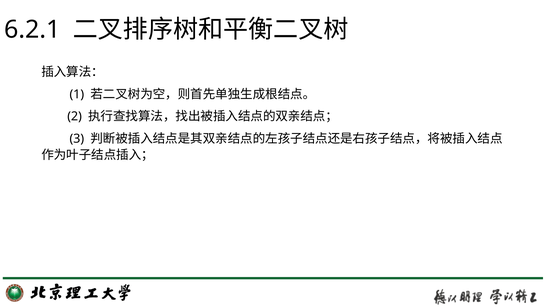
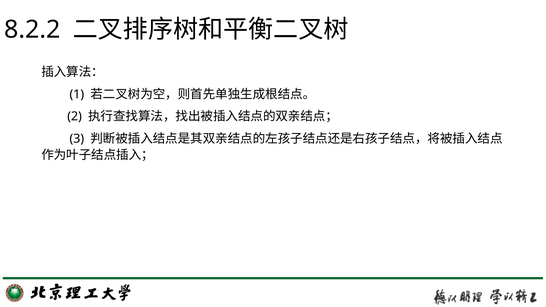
6.2.1: 6.2.1 -> 8.2.2
